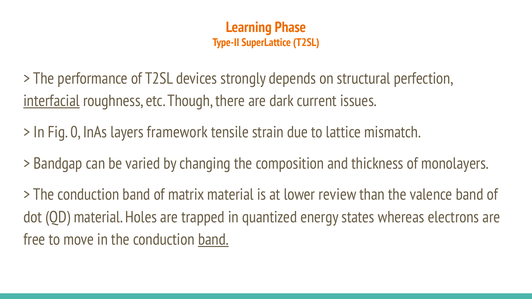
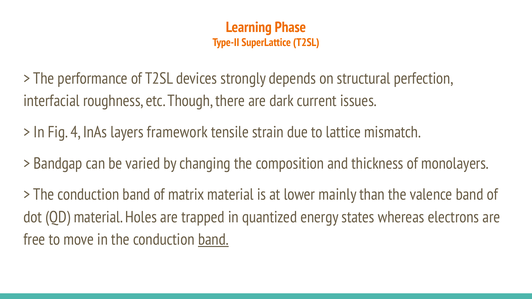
interfacial underline: present -> none
0: 0 -> 4
review: review -> mainly
